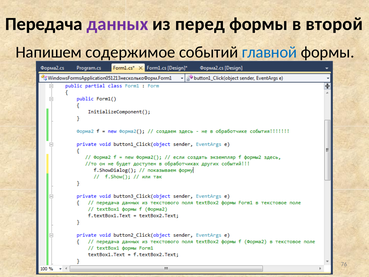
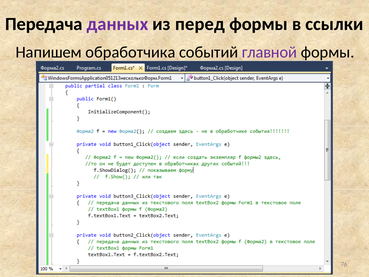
второй: второй -> ссылки
содержимое: содержимое -> обработчика
главной colour: blue -> purple
